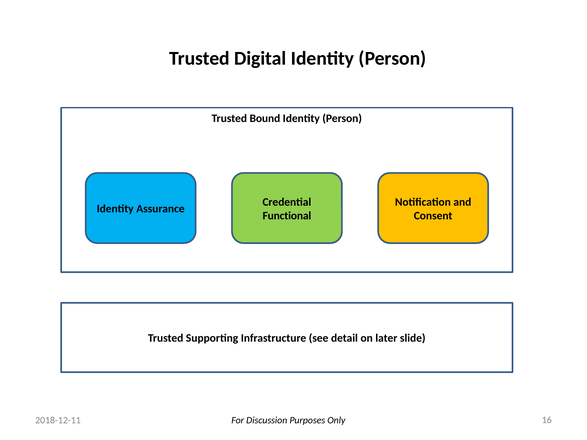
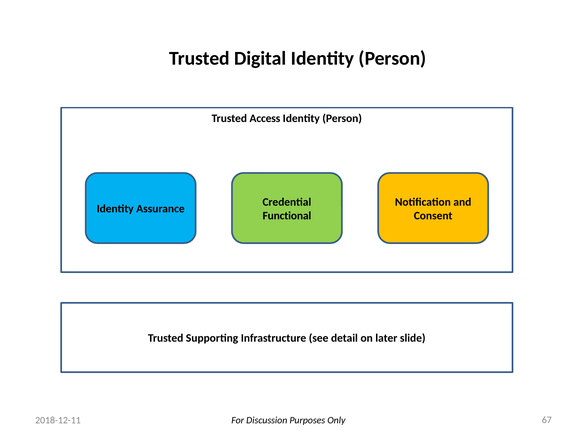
Bound: Bound -> Access
16: 16 -> 67
